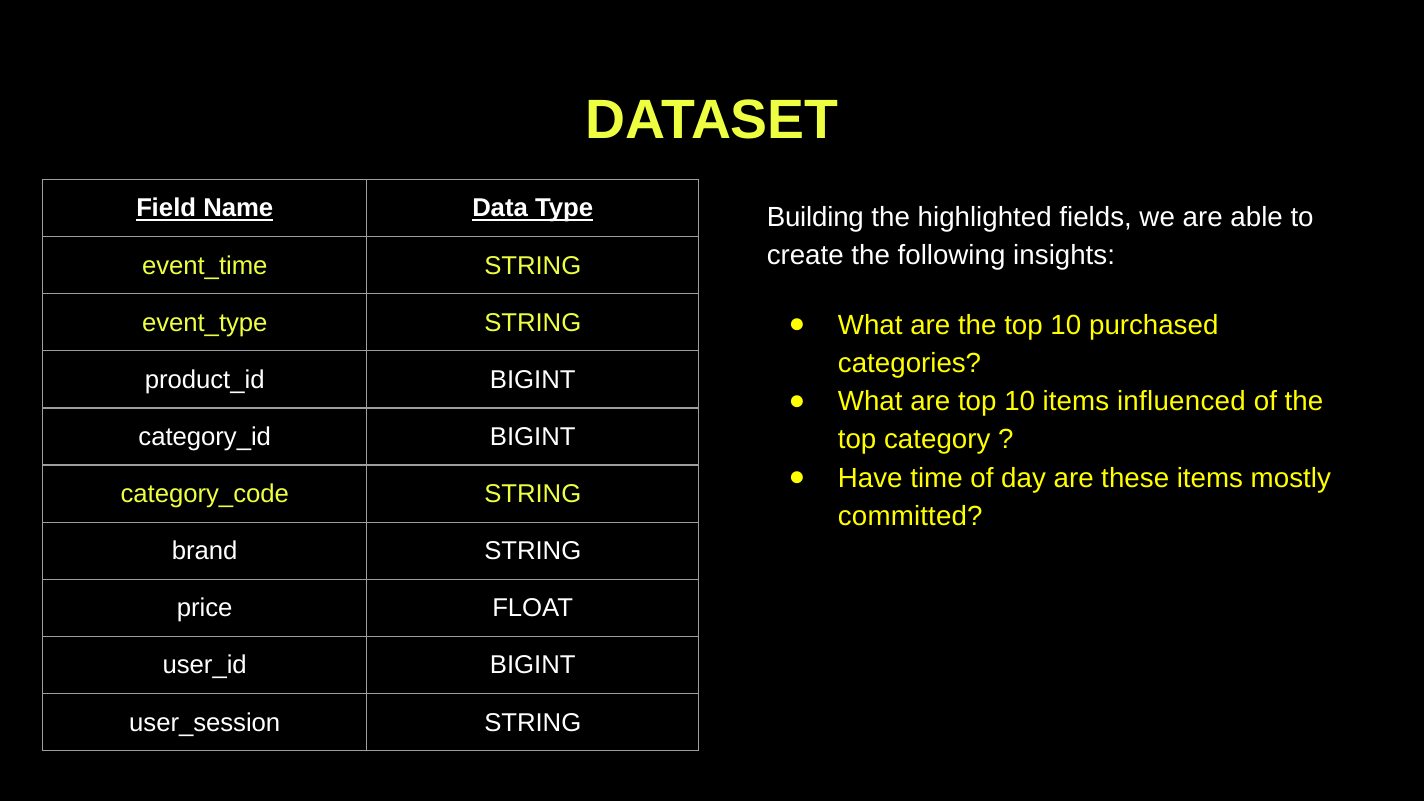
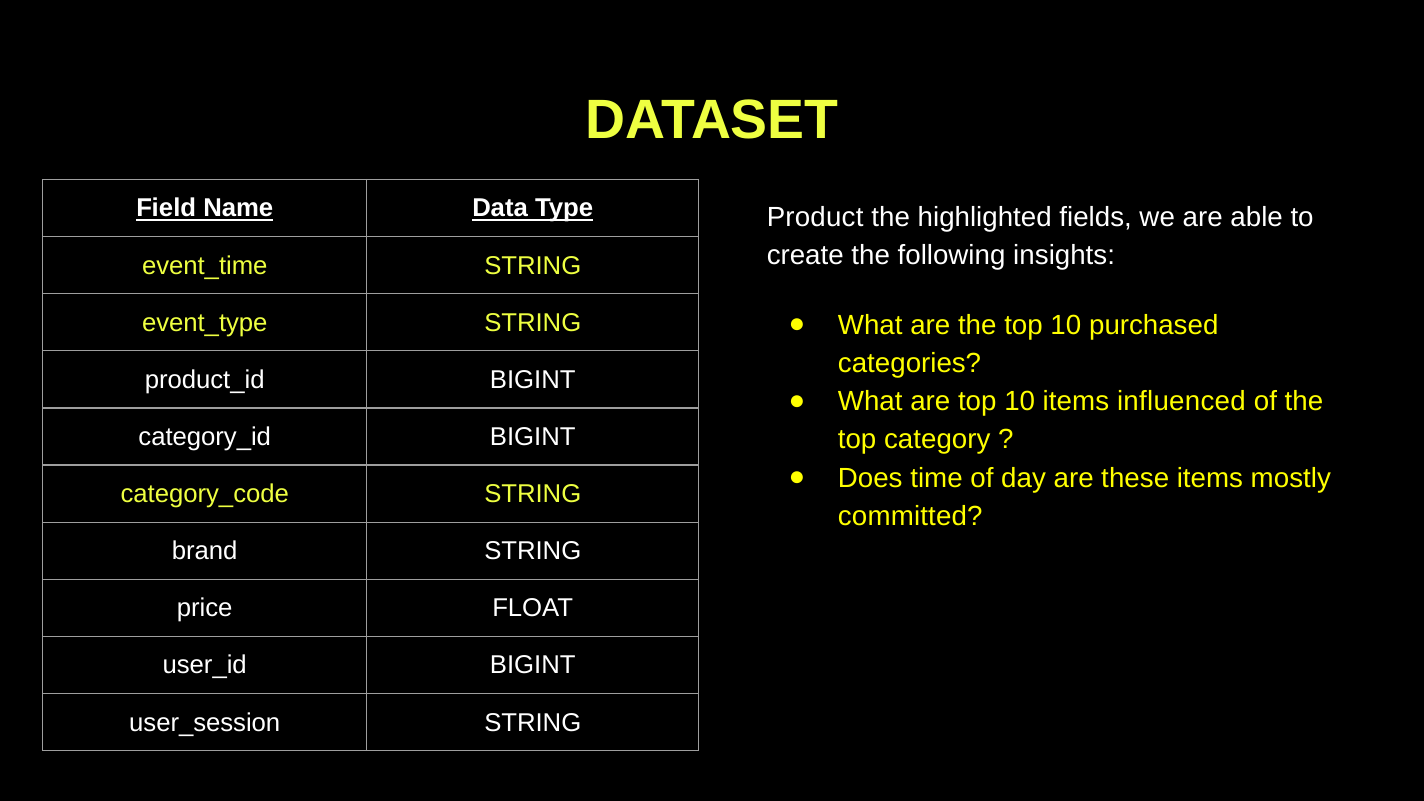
Building: Building -> Product
Have: Have -> Does
